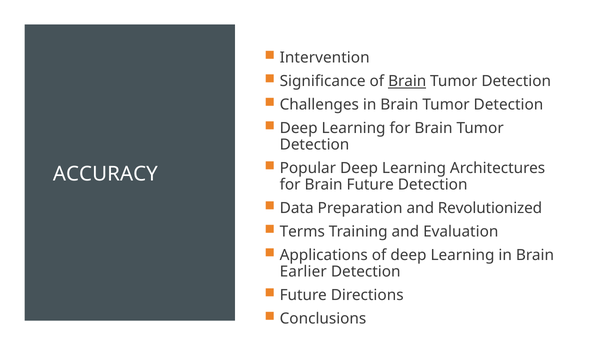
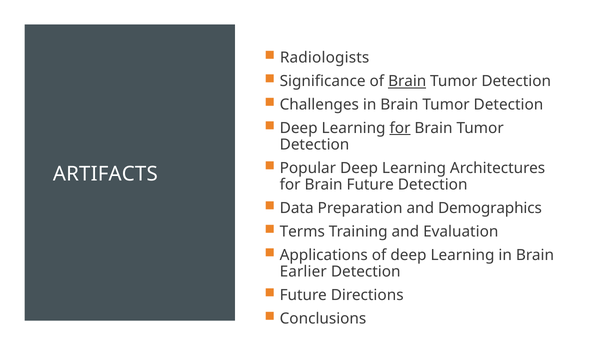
Intervention: Intervention -> Radiologists
for at (400, 128) underline: none -> present
ACCURACY: ACCURACY -> ARTIFACTS
Revolutionized: Revolutionized -> Demographics
